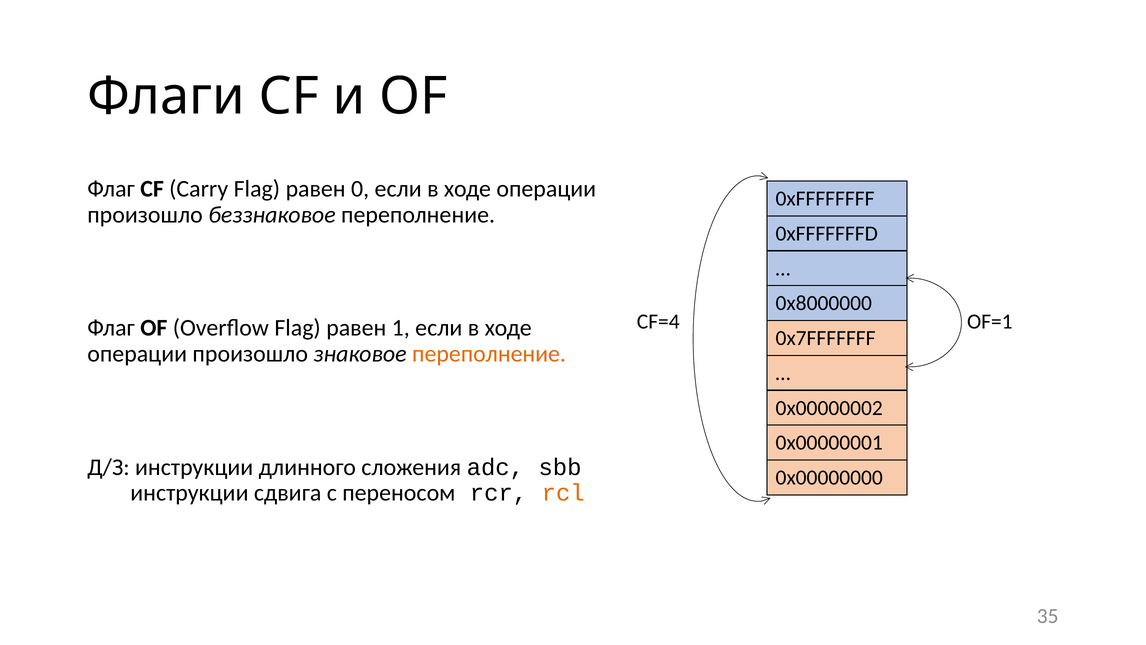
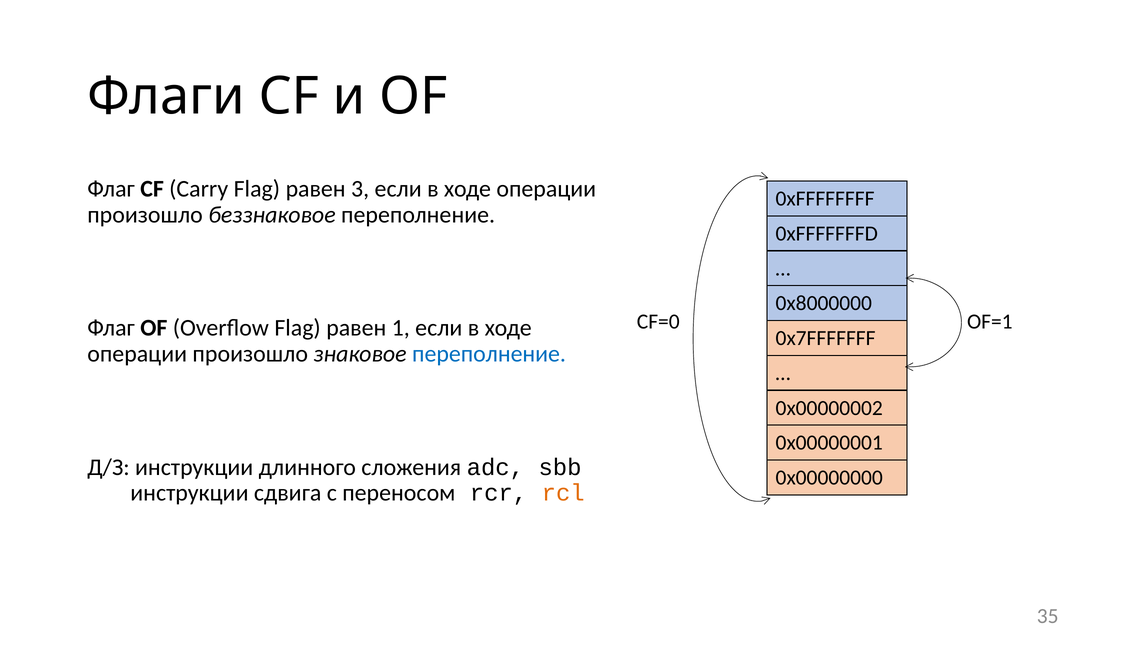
0: 0 -> 3
CF=4: CF=4 -> CF=0
переполнение at (489, 354) colour: orange -> blue
